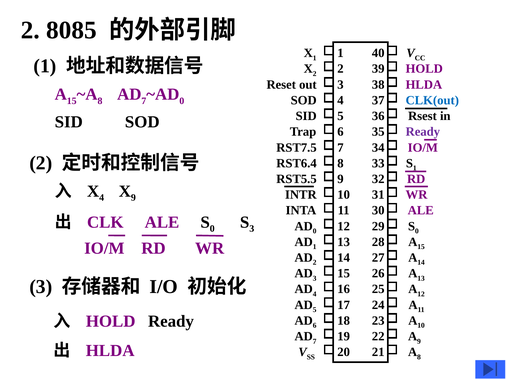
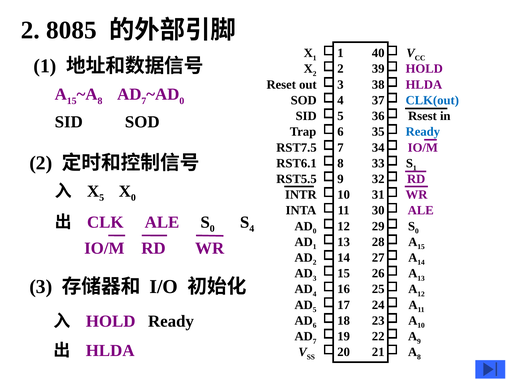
Ready at (423, 132) colour: purple -> blue
RST6.4: RST6.4 -> RST6.1
4 at (102, 198): 4 -> 5
9 at (133, 198): 9 -> 0
3 at (252, 229): 3 -> 4
